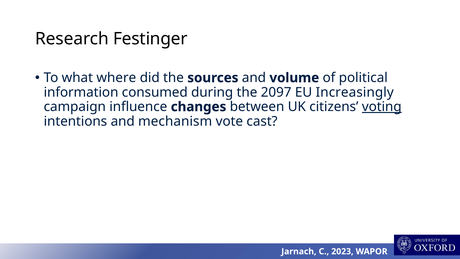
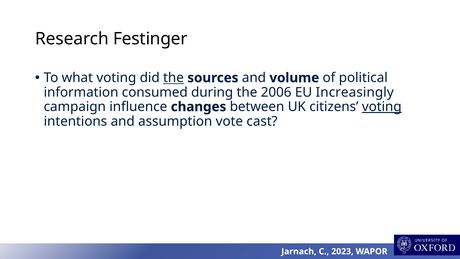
what where: where -> voting
the at (173, 78) underline: none -> present
2097: 2097 -> 2006
mechanism: mechanism -> assumption
